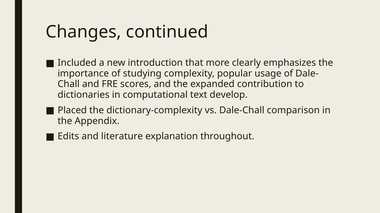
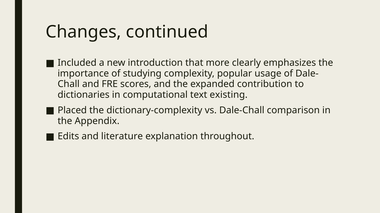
develop: develop -> existing
